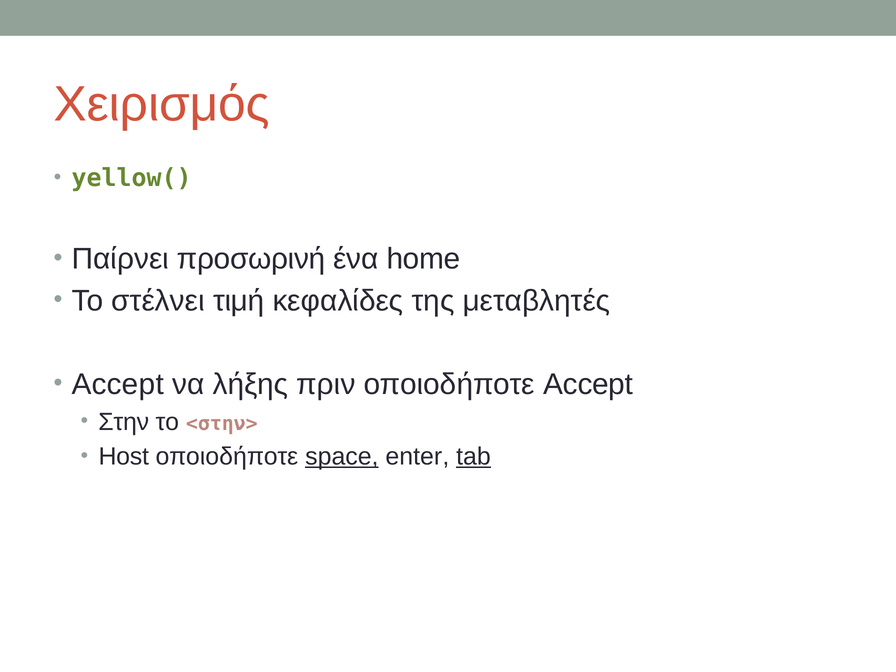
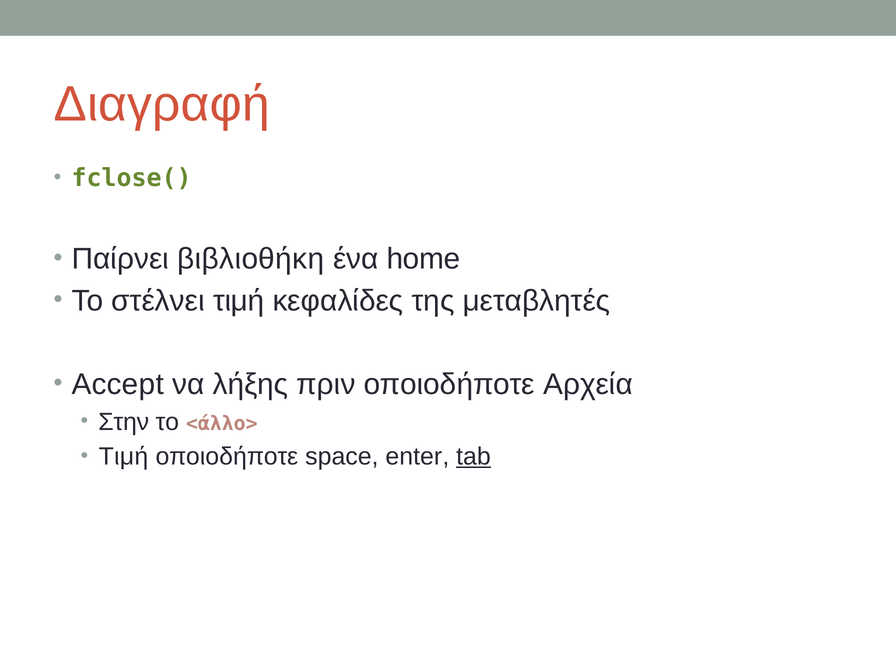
Χειρισμός: Χειρισμός -> Διαγραφή
yellow(: yellow( -> fclose(
προσωρινή: προσωρινή -> βιβλιοθήκη
οποιοδήποτε Accept: Accept -> Αρχεία
<στην>: <στην> -> <άλλο>
Host at (124, 457): Host -> Τιμή
space underline: present -> none
